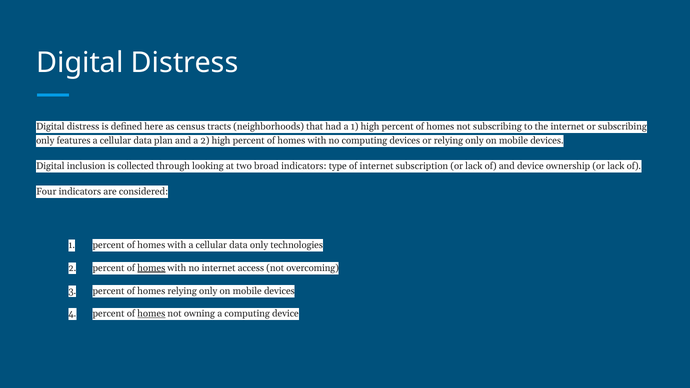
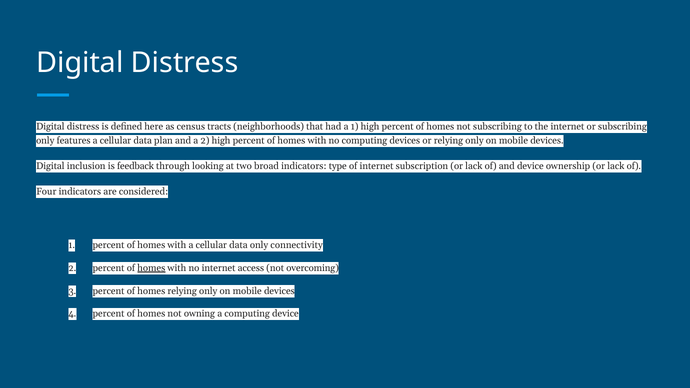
collected: collected -> feedback
technologies: technologies -> connectivity
homes at (151, 314) underline: present -> none
